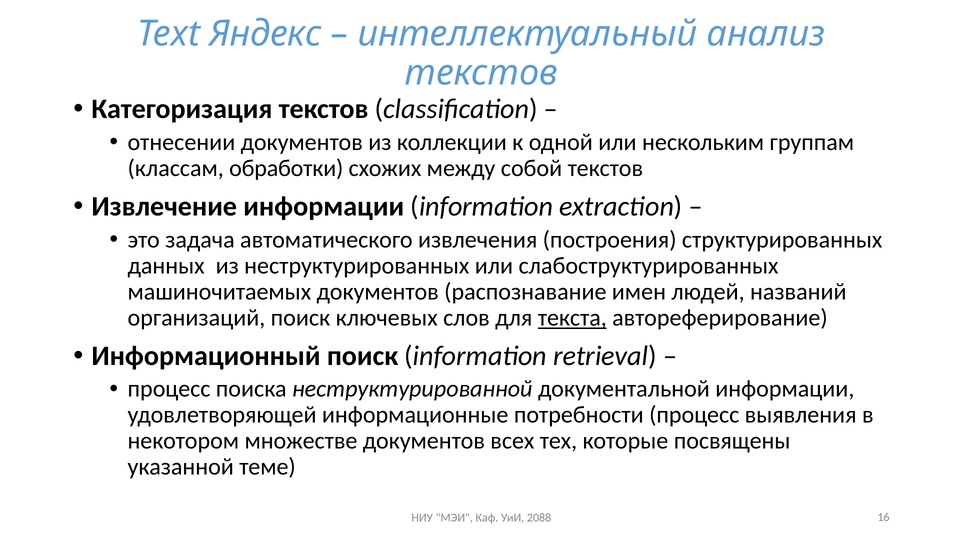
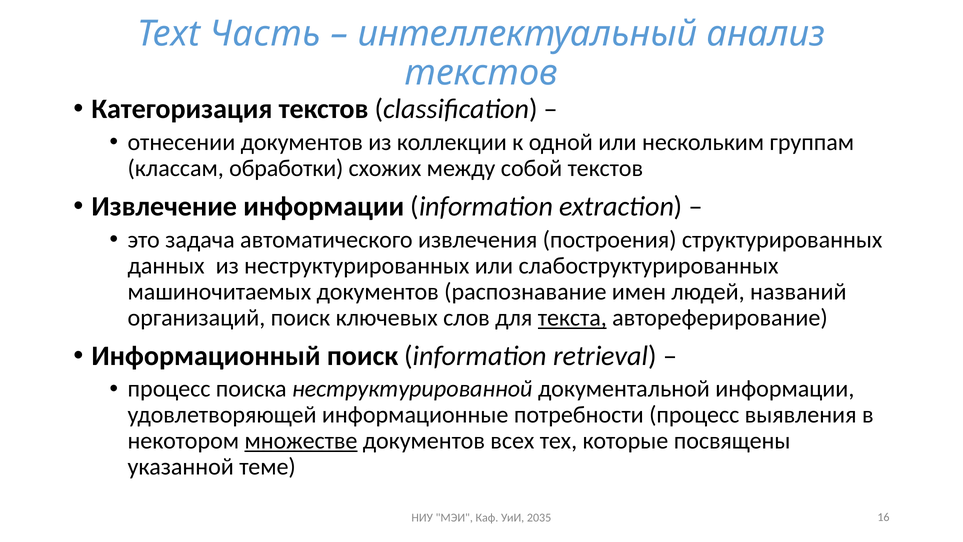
Яндекс: Яндекс -> Часть
множестве underline: none -> present
2088: 2088 -> 2035
